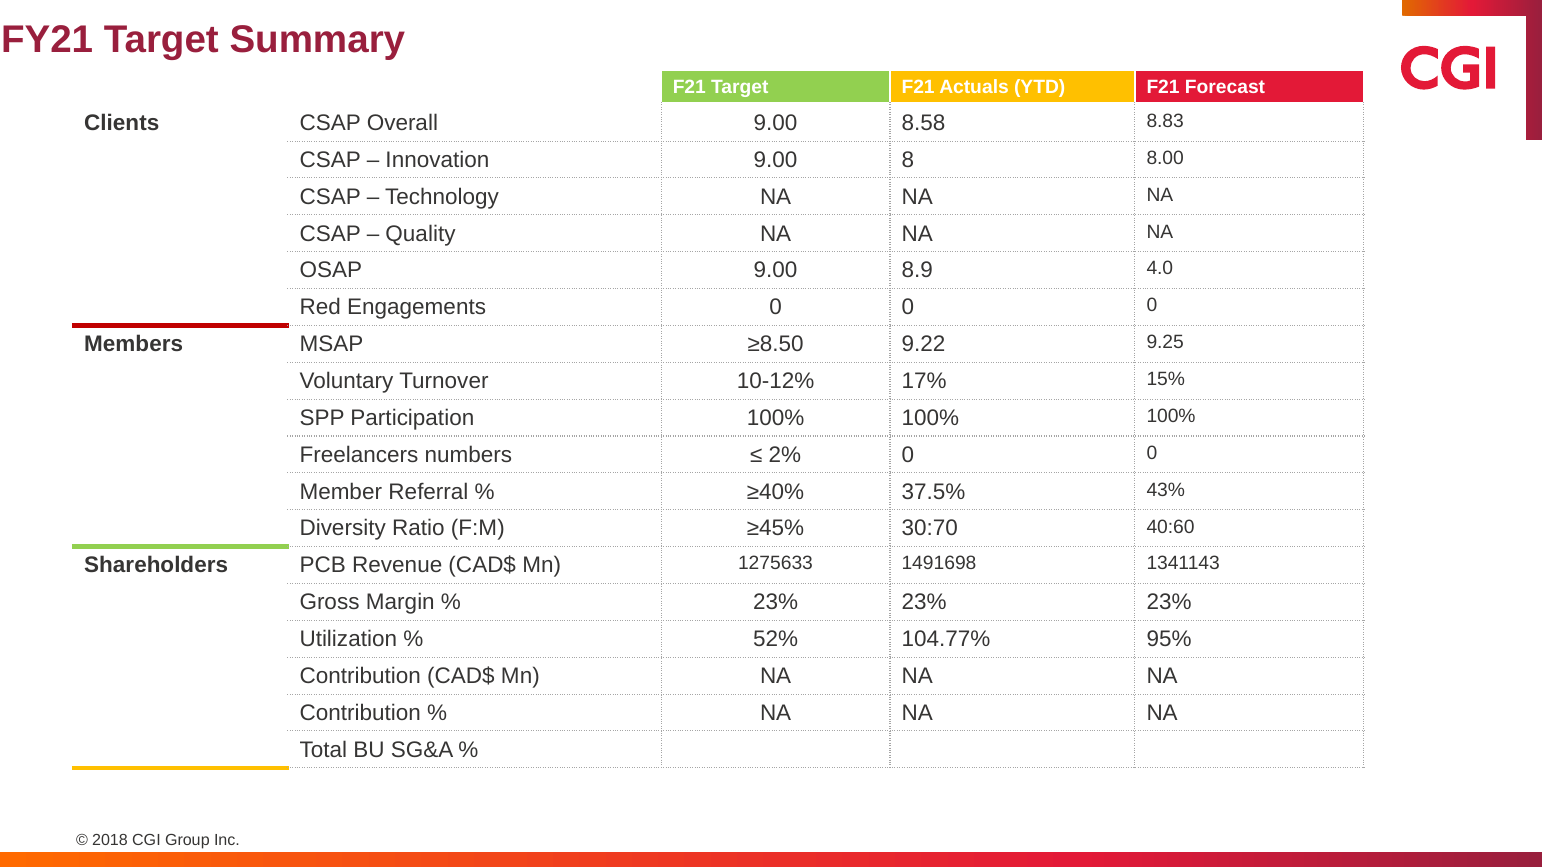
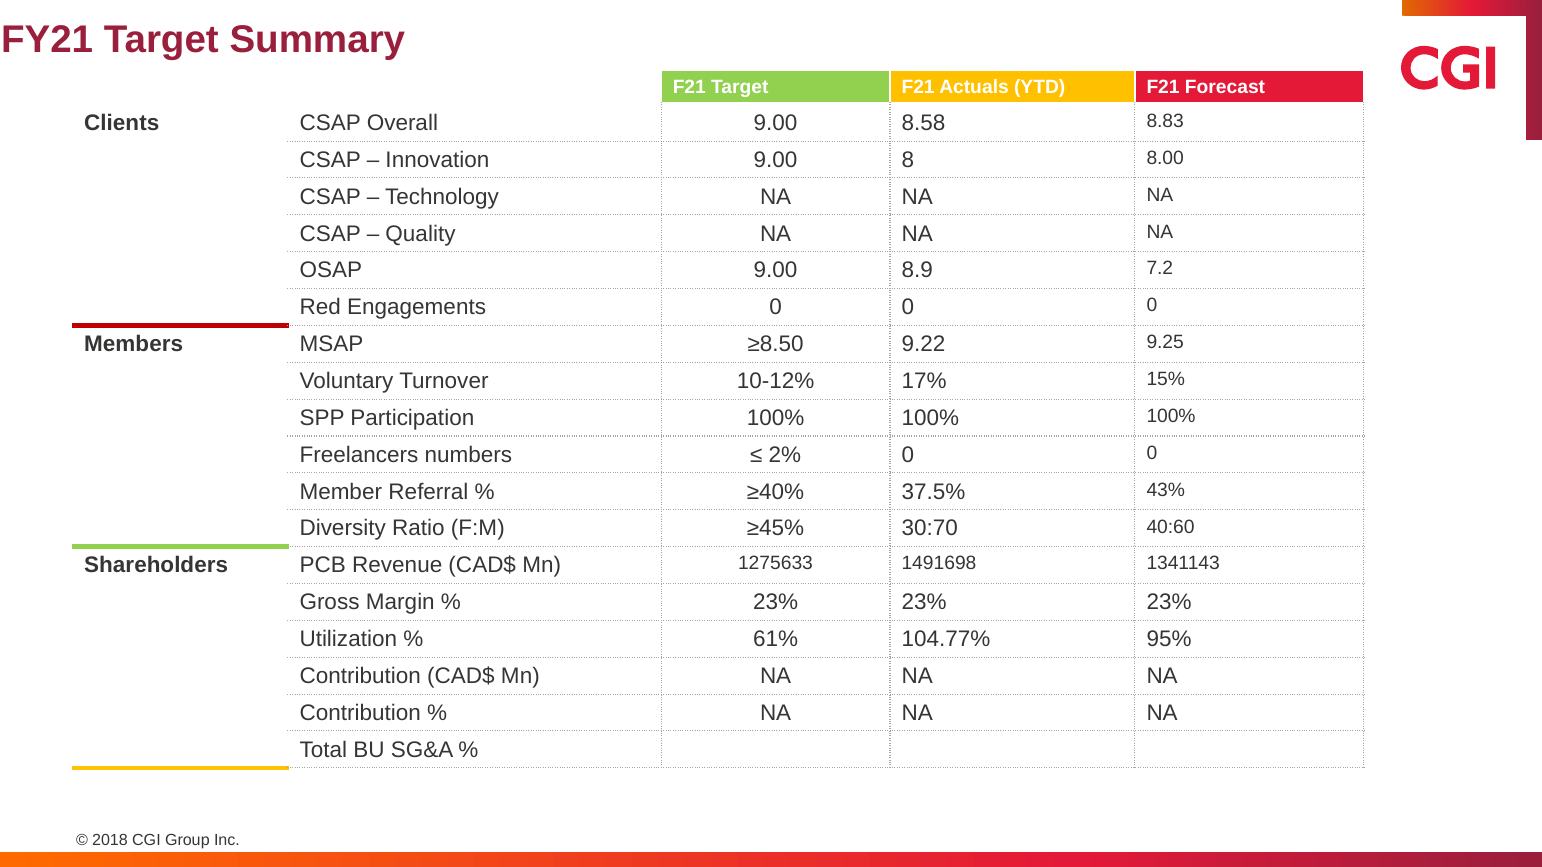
4.0: 4.0 -> 7.2
52%: 52% -> 61%
